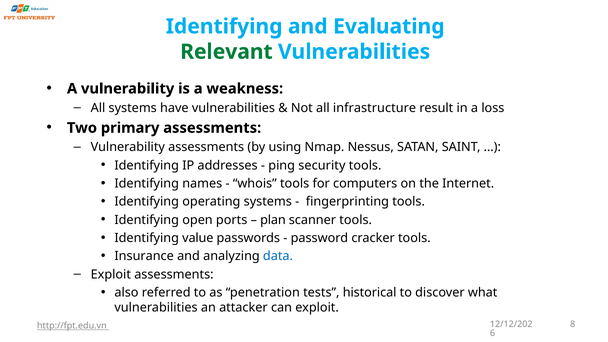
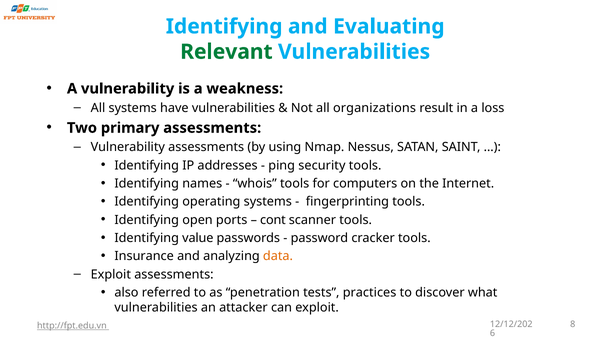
infrastructure: infrastructure -> organizations
plan: plan -> cont
data colour: blue -> orange
historical: historical -> practices
